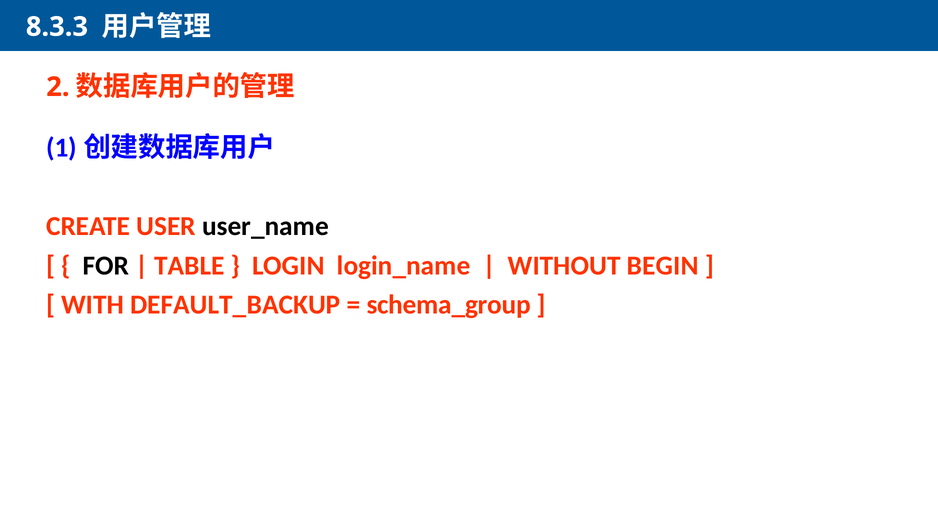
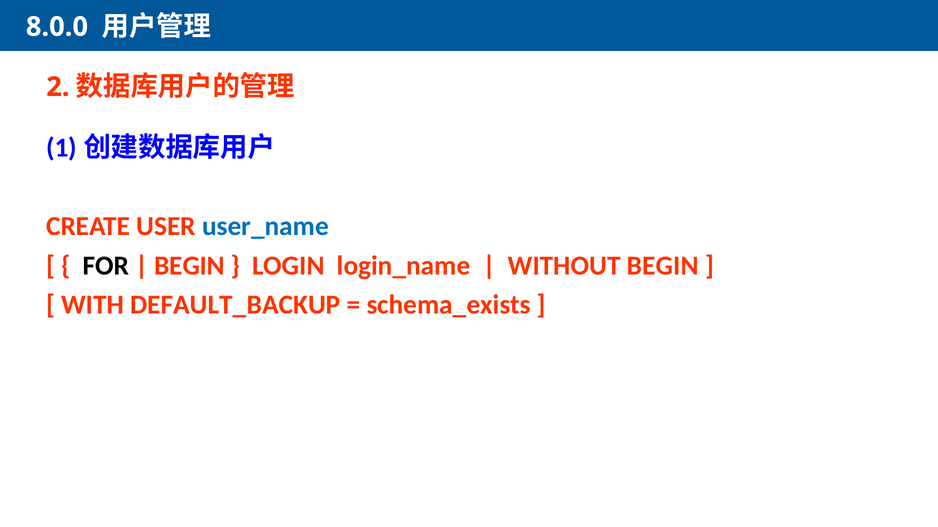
8.3.3: 8.3.3 -> 8.0.0
user_name colour: black -> blue
TABLE at (189, 266): TABLE -> BEGIN
schema_group: schema_group -> schema_exists
